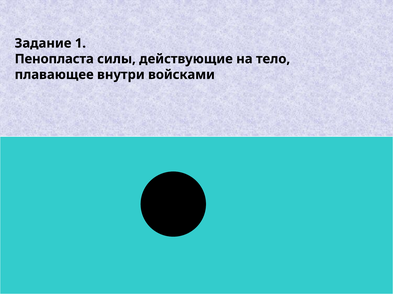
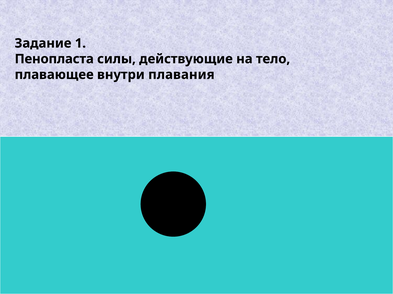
войсками: войсками -> плавания
